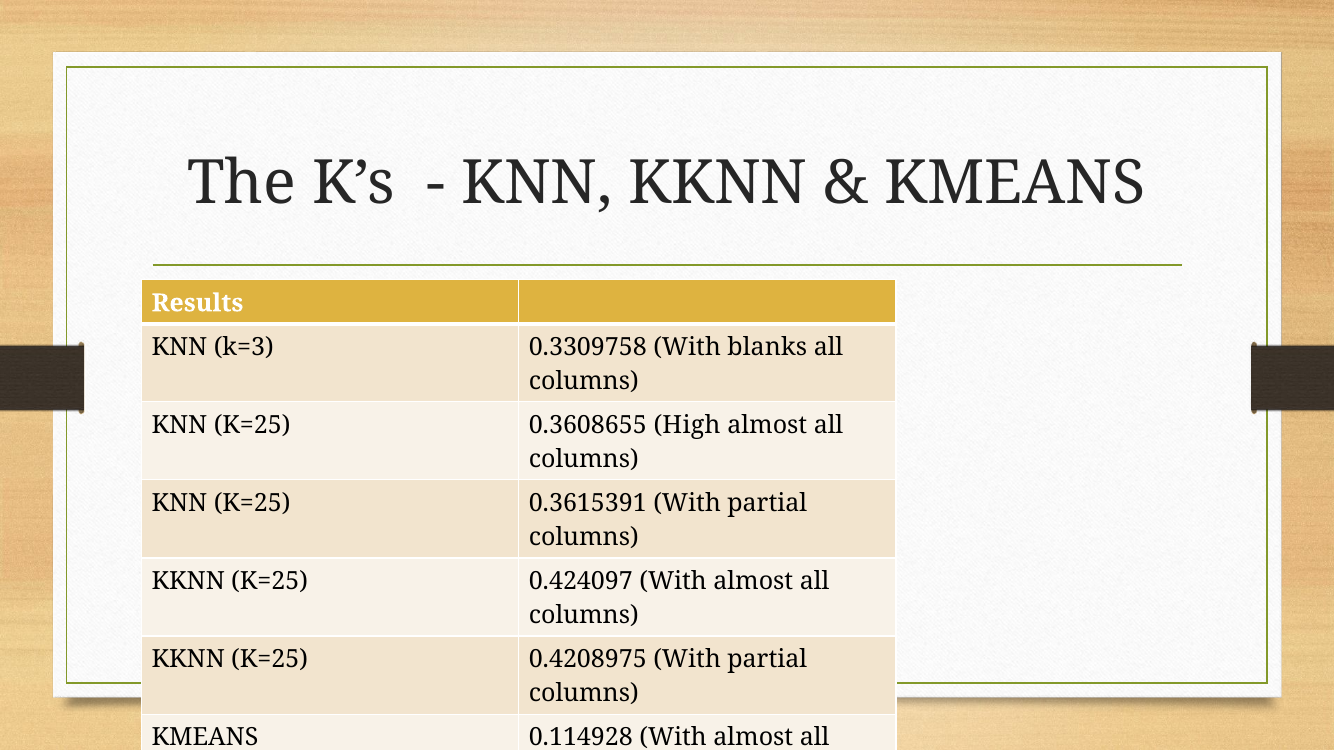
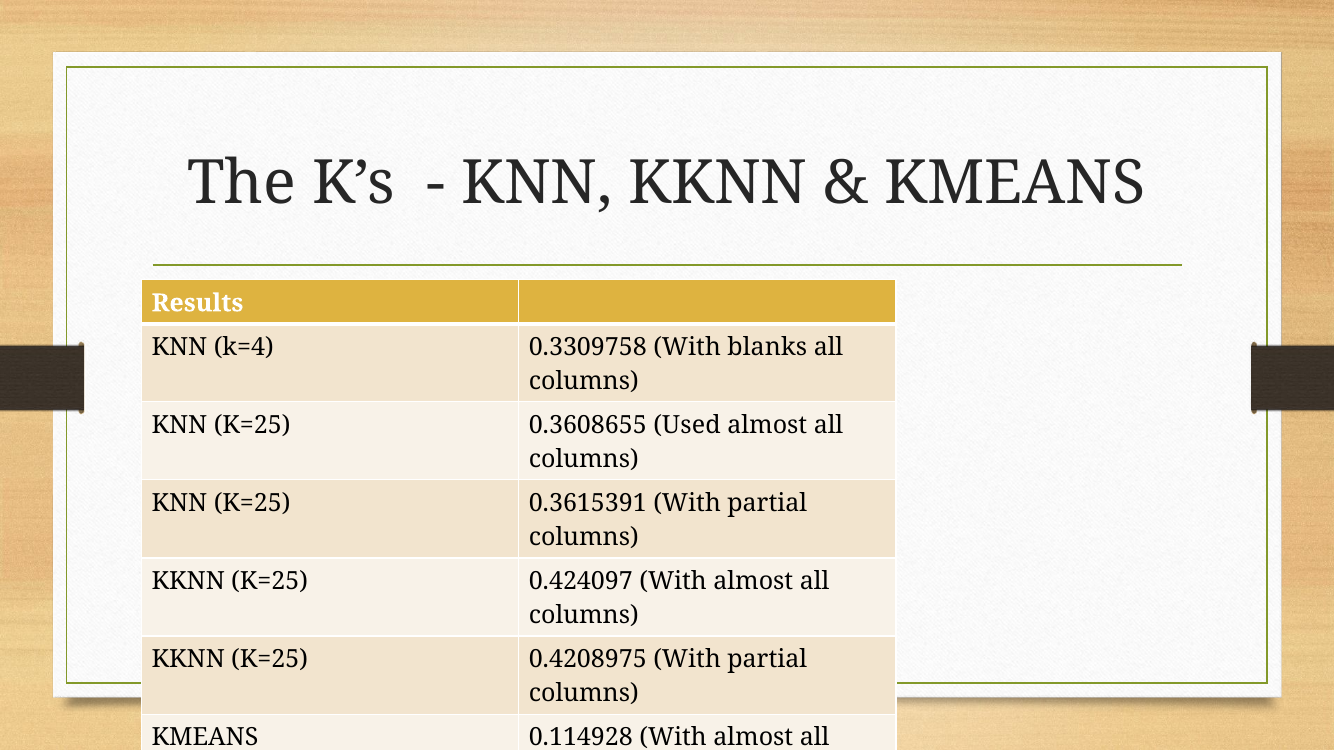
k=3: k=3 -> k=4
High: High -> Used
